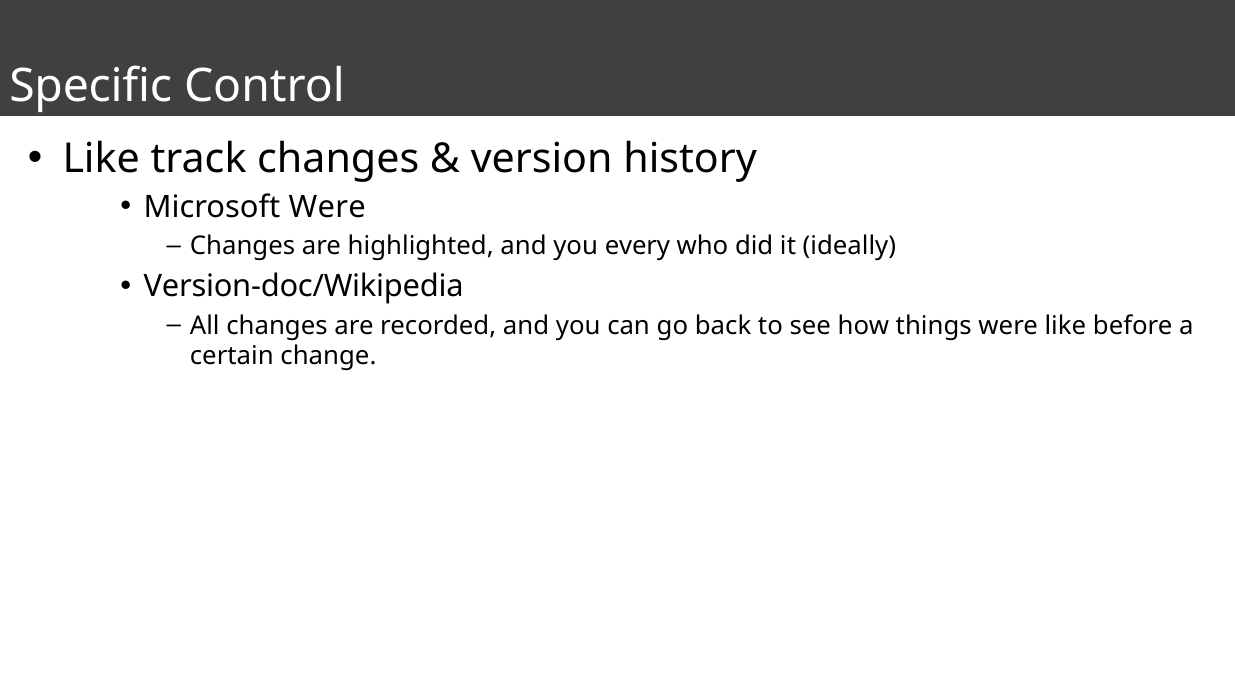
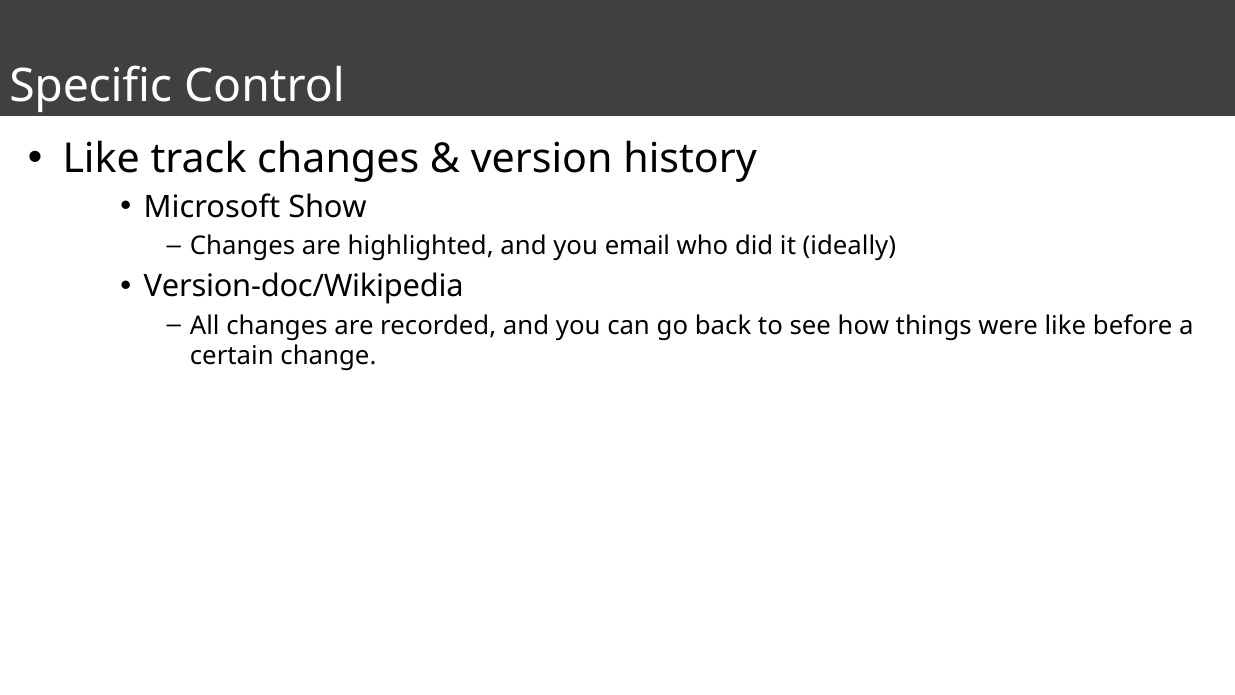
Microsoft Were: Were -> Show
every: every -> email
